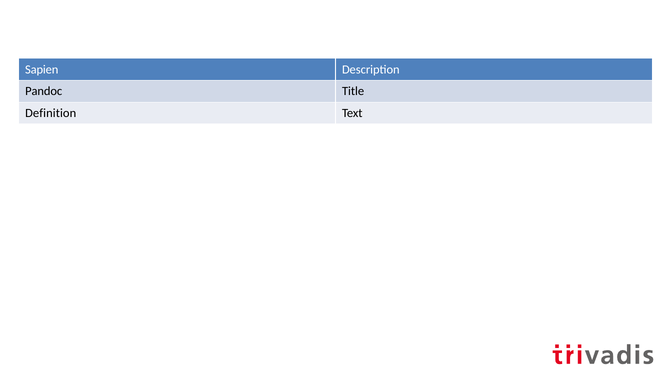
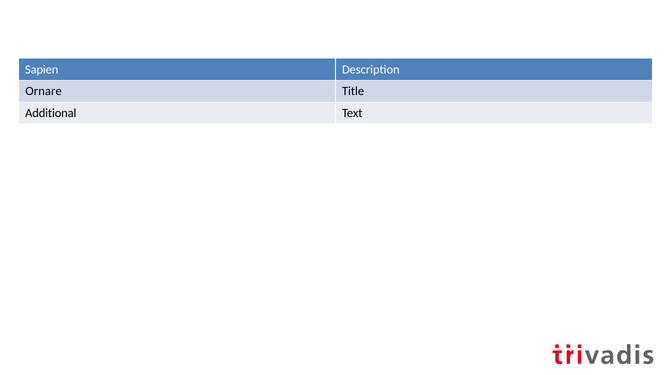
Pandoc: Pandoc -> Ornare
Definition: Definition -> Additional
